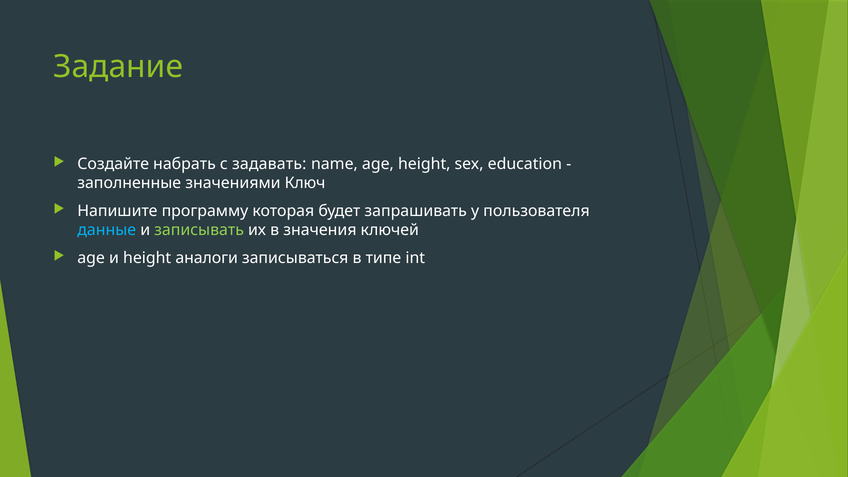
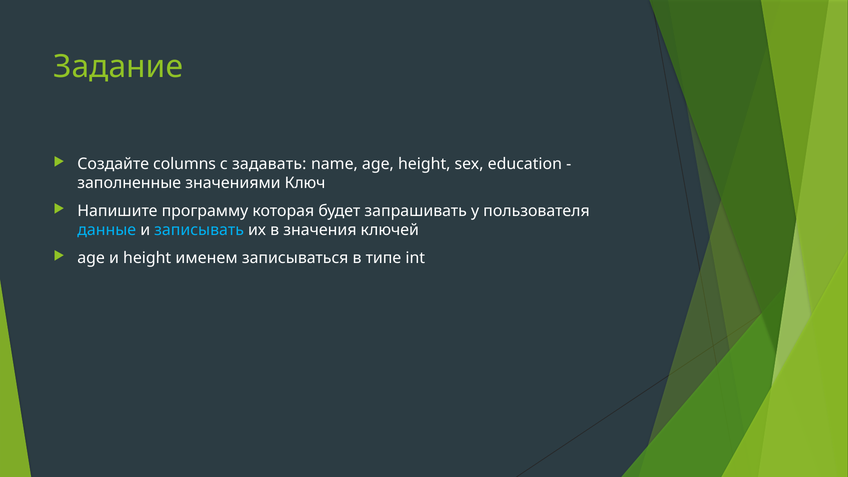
набрать: набрать -> columns
записывать colour: light green -> light blue
аналоги: аналоги -> именем
